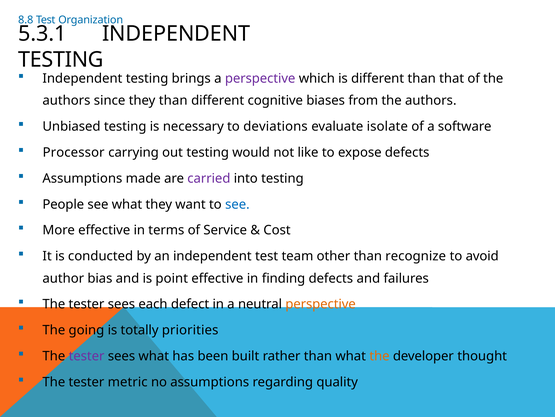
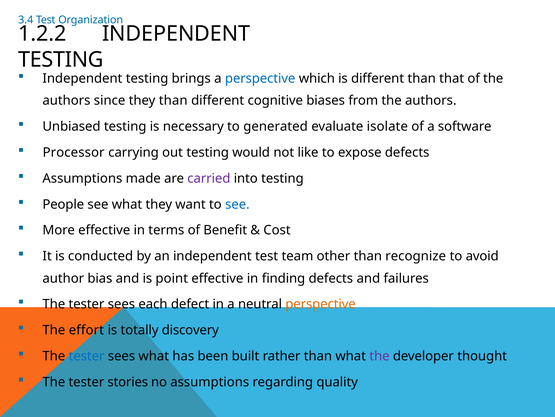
8.8: 8.8 -> 3.4
5.3.1: 5.3.1 -> 1.2.2
perspective at (260, 78) colour: purple -> blue
deviations: deviations -> generated
Service: Service -> Benefit
going: going -> effort
priorities: priorities -> discovery
tester at (87, 356) colour: purple -> blue
the at (379, 356) colour: orange -> purple
metric: metric -> stories
